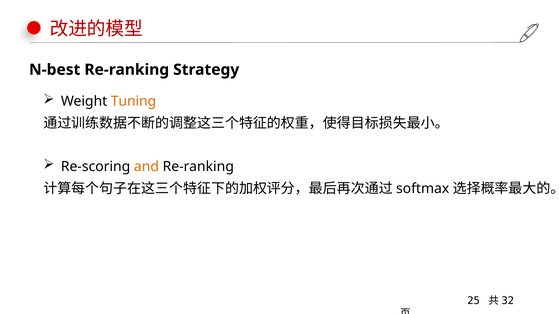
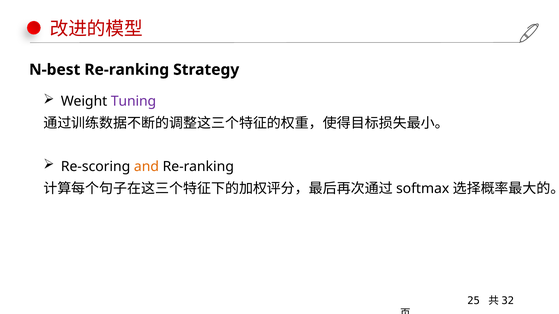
Tuning colour: orange -> purple
